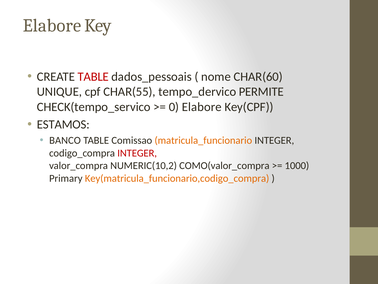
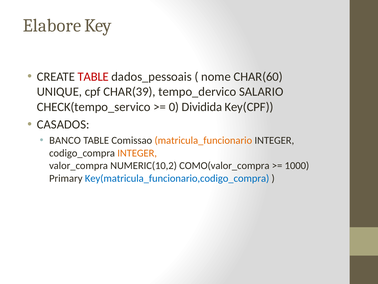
CHAR(55: CHAR(55 -> CHAR(39
PERMITE: PERMITE -> SALARIO
0 Elabore: Elabore -> Dividida
ESTAMOS: ESTAMOS -> CASADOS
INTEGER at (137, 153) colour: red -> orange
Key(matricula_funcionario,codigo_compra colour: orange -> blue
